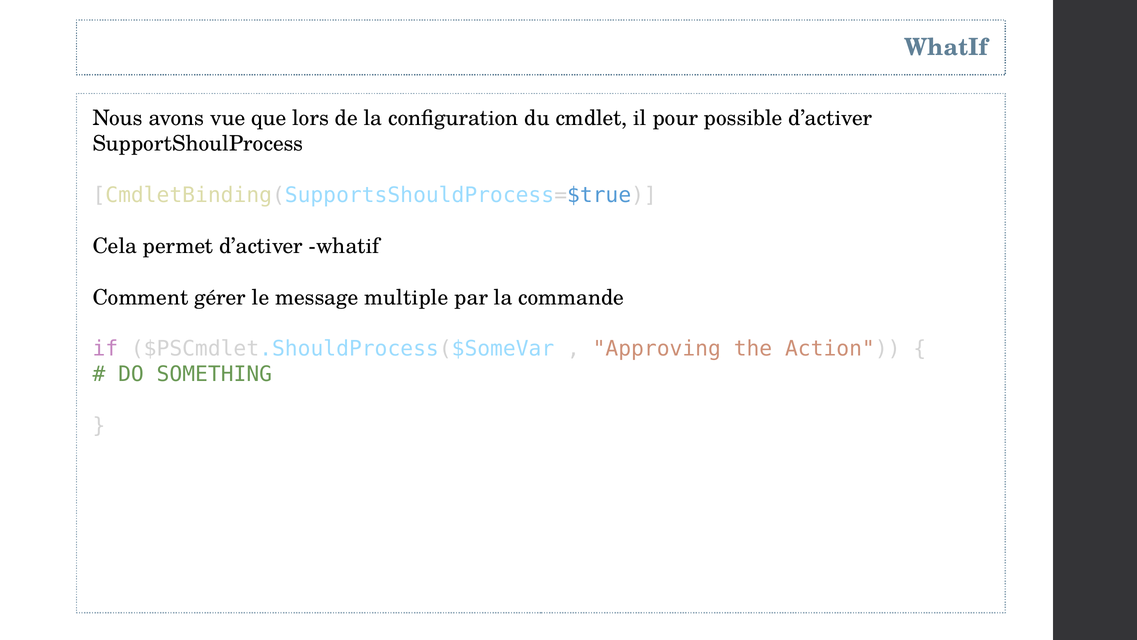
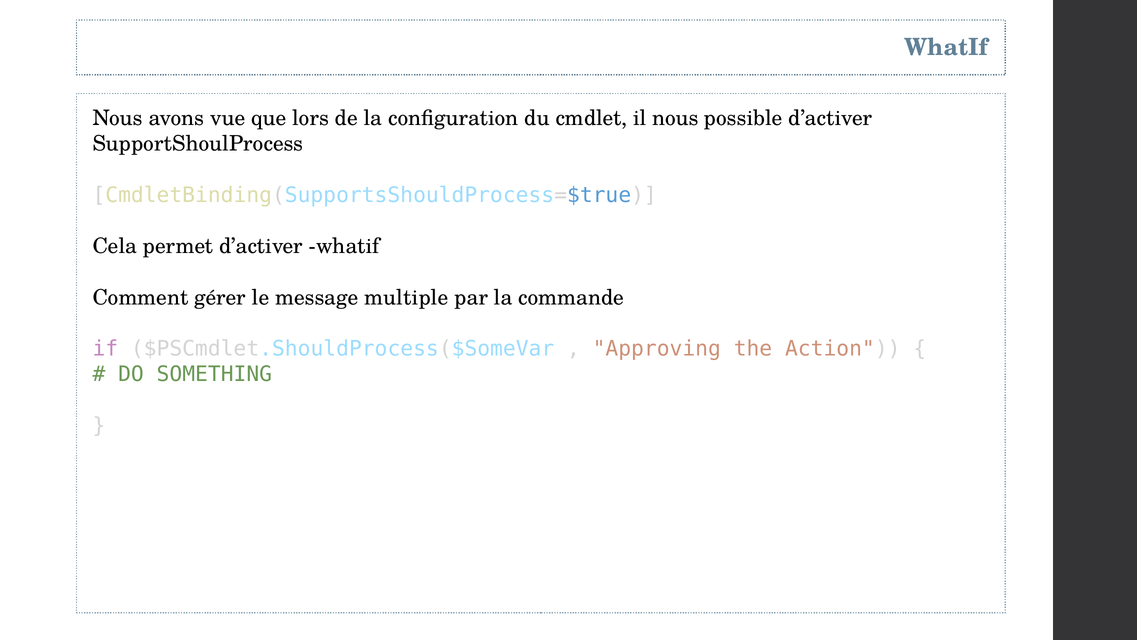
il pour: pour -> nous
